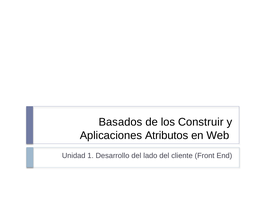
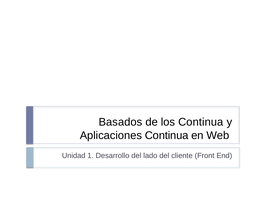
los Construir: Construir -> Continua
Aplicaciones Atributos: Atributos -> Continua
